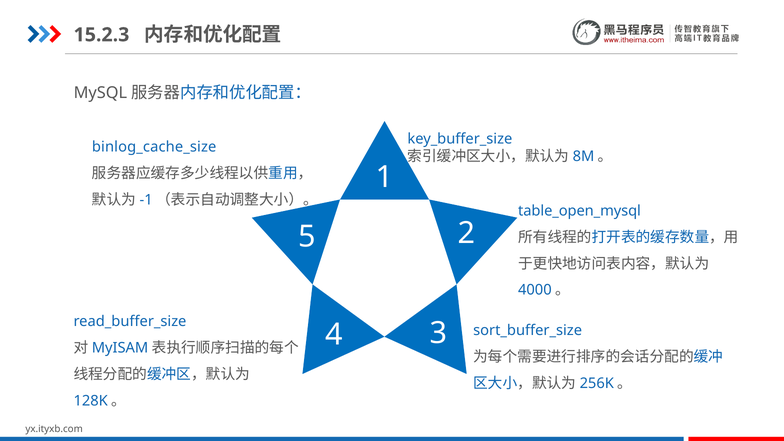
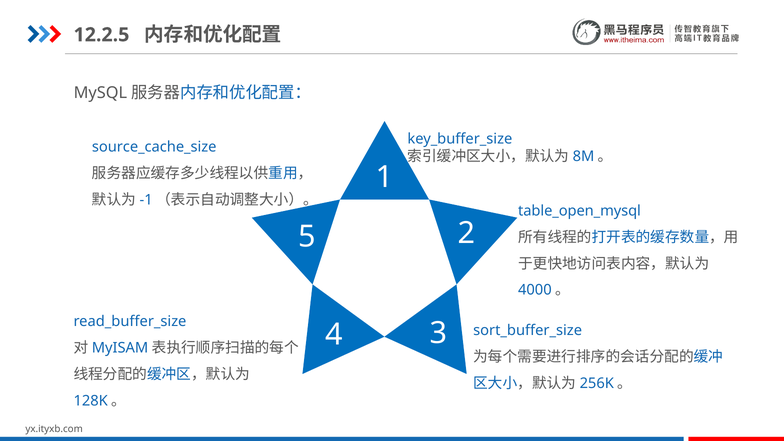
15.2.3: 15.2.3 -> 12.2.5
binlog_cache_size: binlog_cache_size -> source_cache_size
